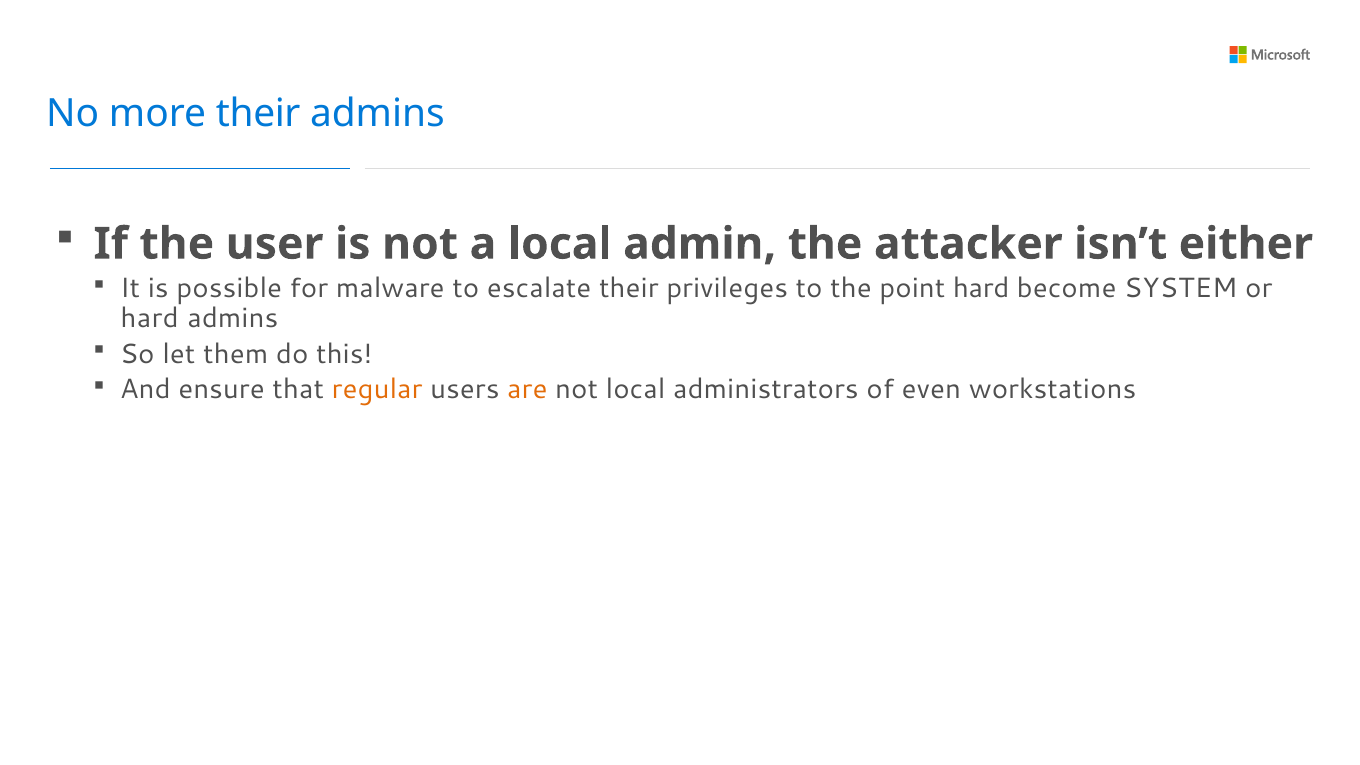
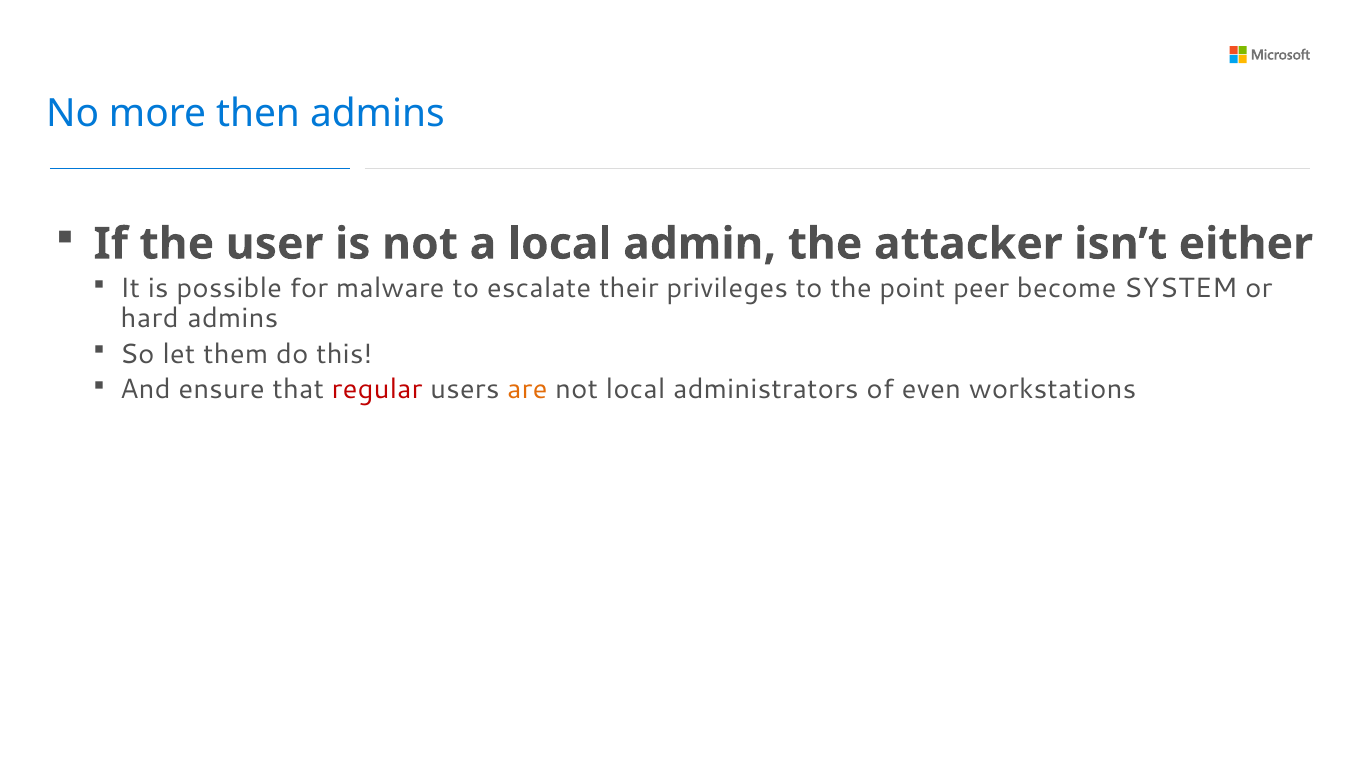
more their: their -> then
point hard: hard -> peer
regular colour: orange -> red
